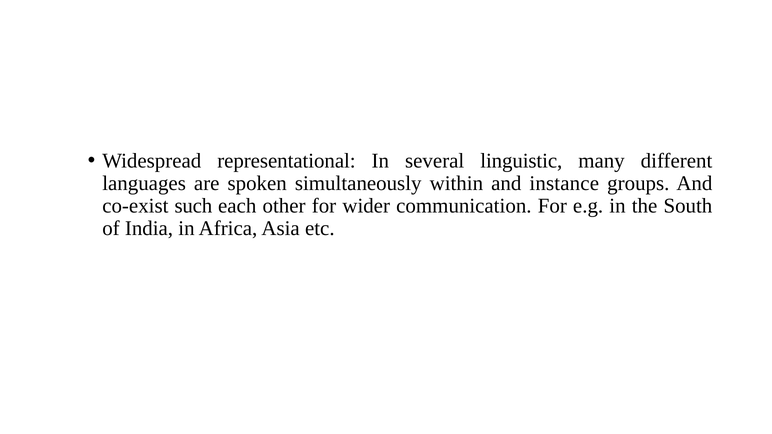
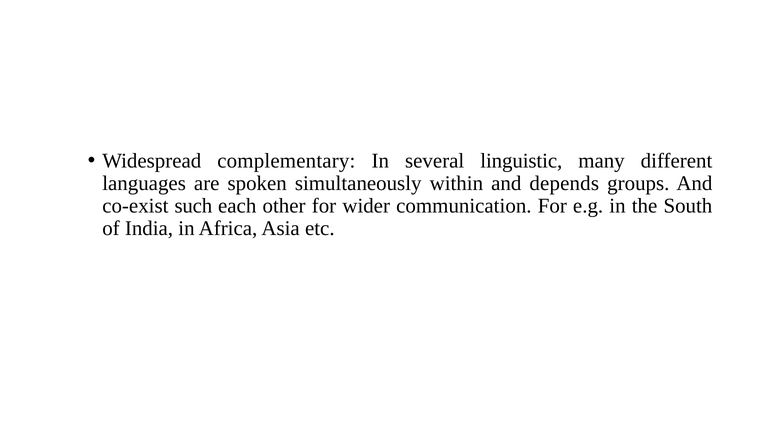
representational: representational -> complementary
instance: instance -> depends
